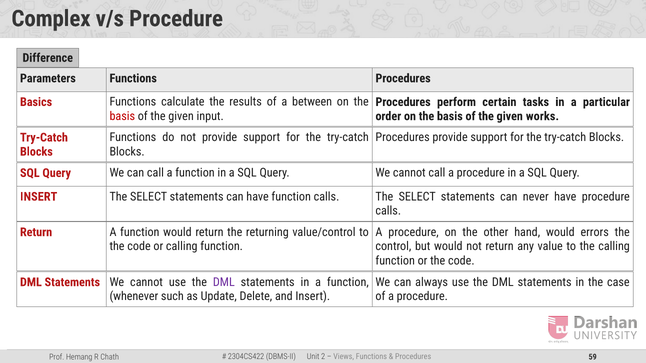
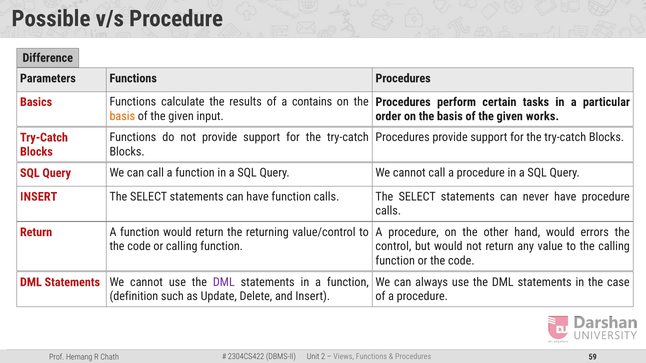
Complex: Complex -> Possible
between: between -> contains
basis at (122, 116) colour: red -> orange
whenever: whenever -> definition
